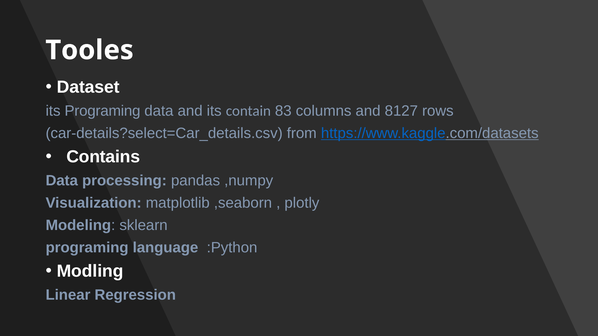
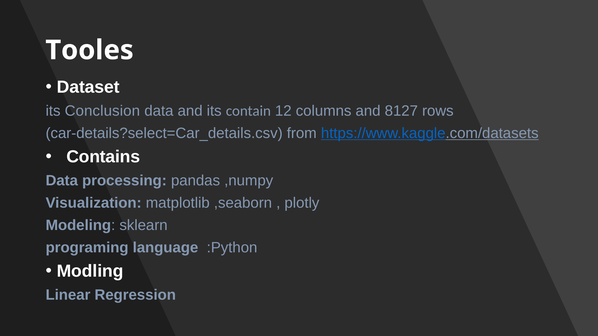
its Programing: Programing -> Conclusion
83: 83 -> 12
